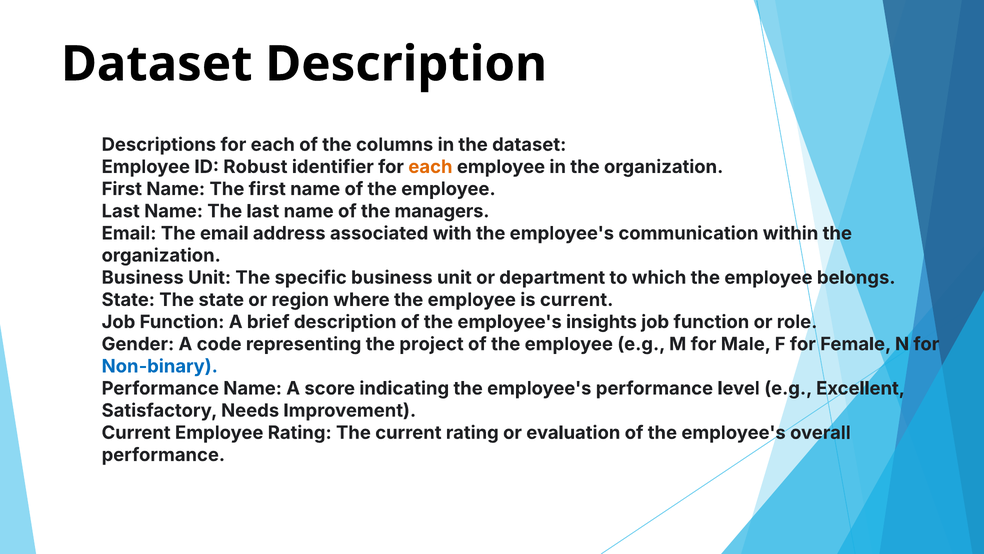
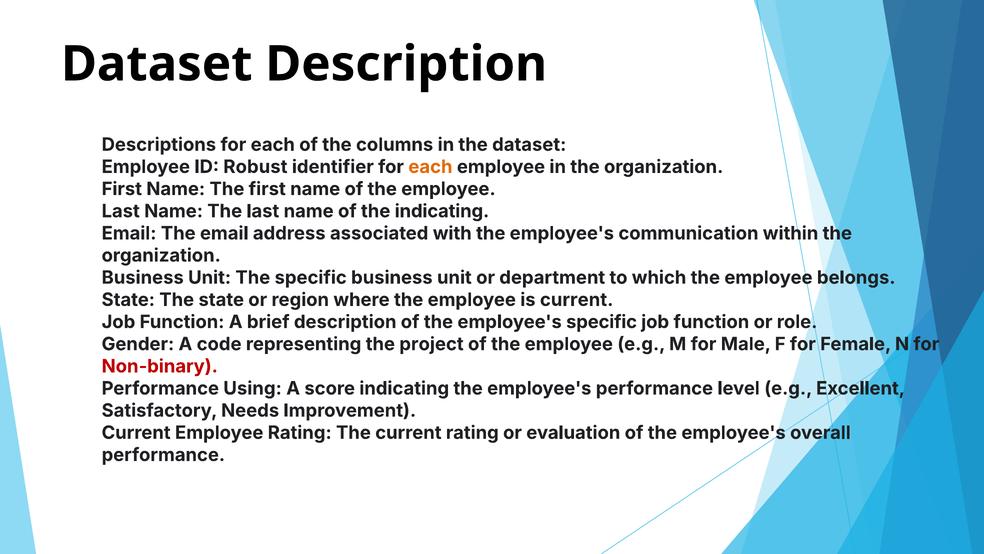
the managers: managers -> indicating
employee's insights: insights -> specific
Non-binary colour: blue -> red
Performance Name: Name -> Using
